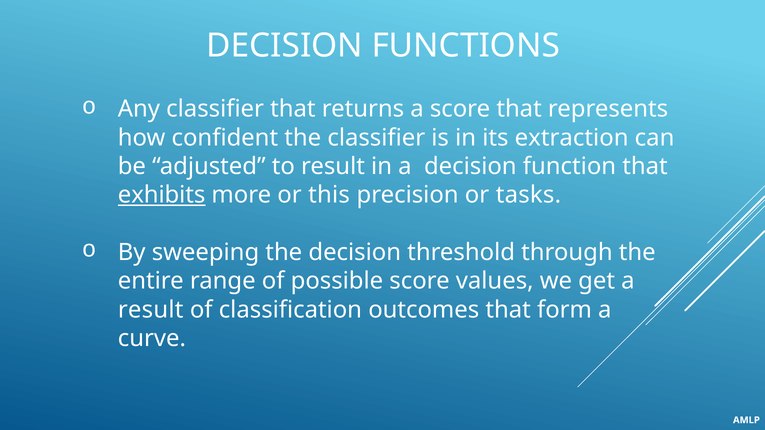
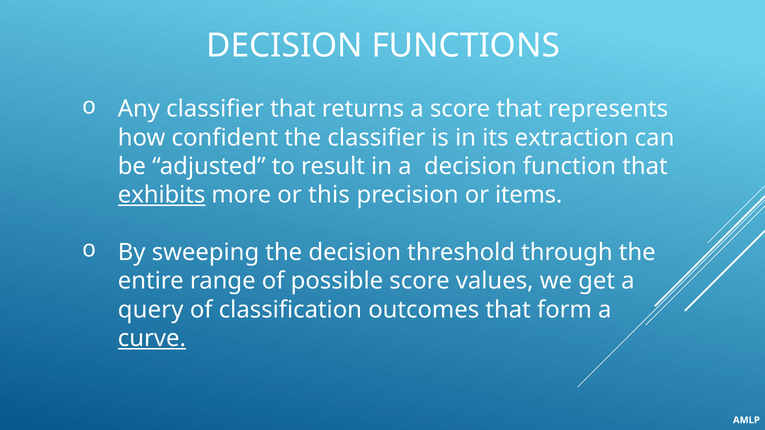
tasks: tasks -> items
result at (151, 310): result -> query
curve underline: none -> present
